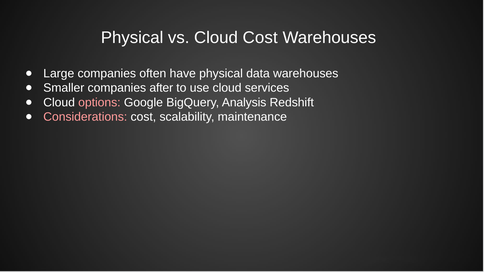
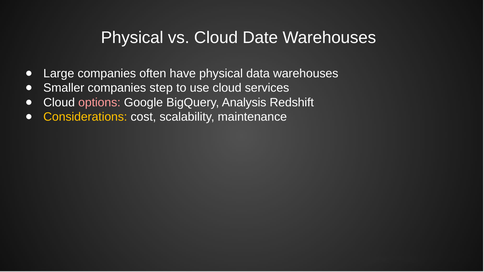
Cloud Cost: Cost -> Date
after: after -> step
Considerations colour: pink -> yellow
